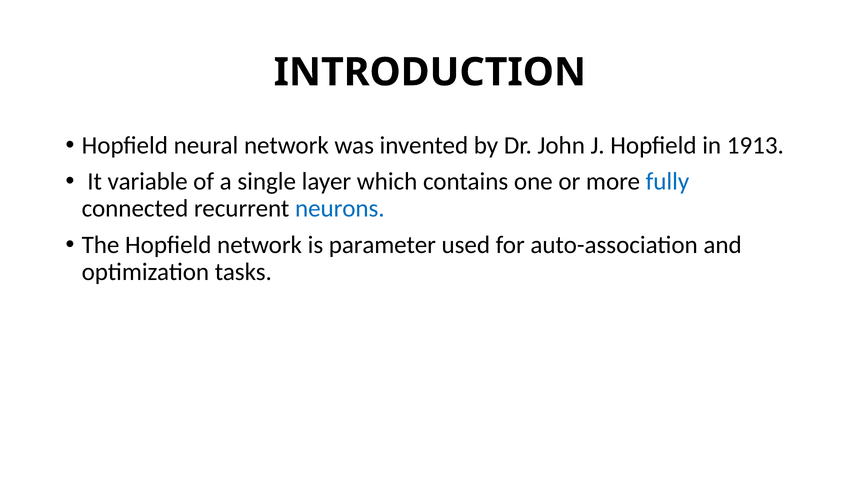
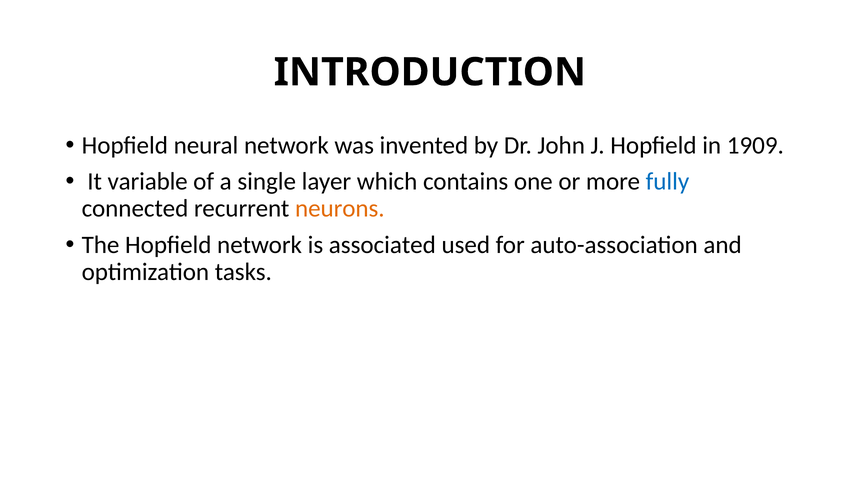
1913: 1913 -> 1909
neurons colour: blue -> orange
parameter: parameter -> associated
